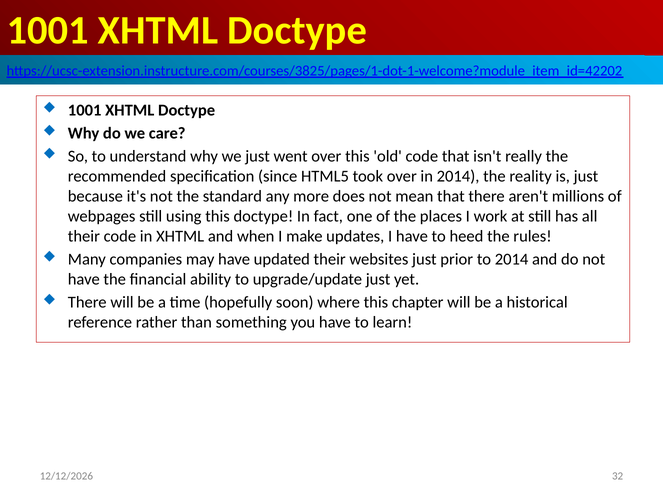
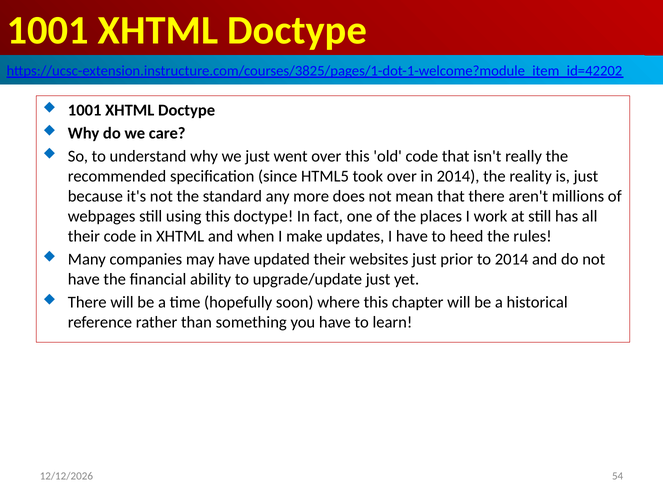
32: 32 -> 54
